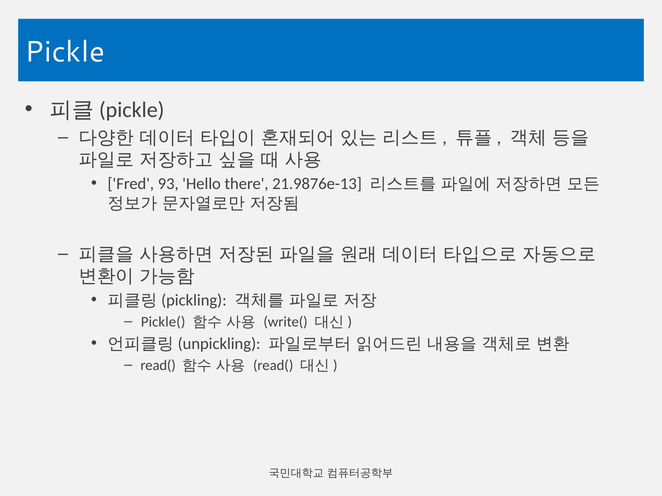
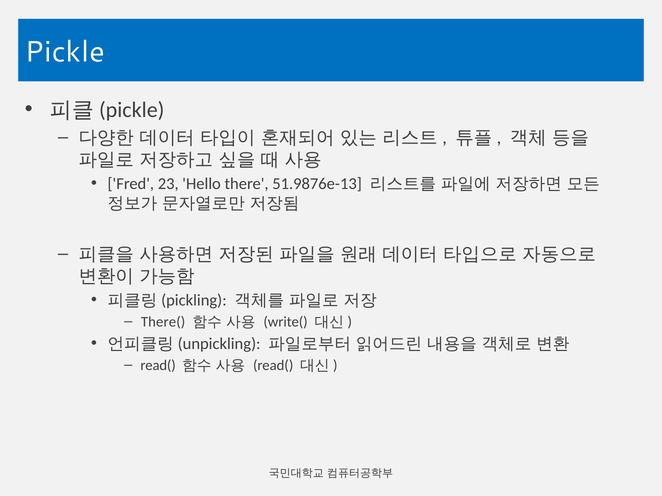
93: 93 -> 23
21.9876e-13: 21.9876e-13 -> 51.9876e-13
Pickle(: Pickle( -> There(
